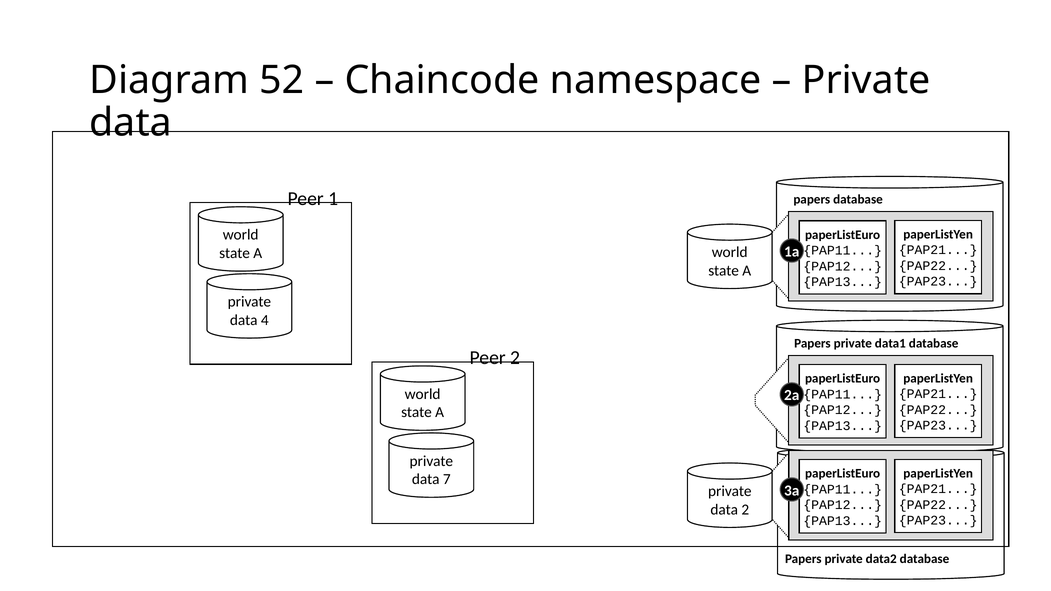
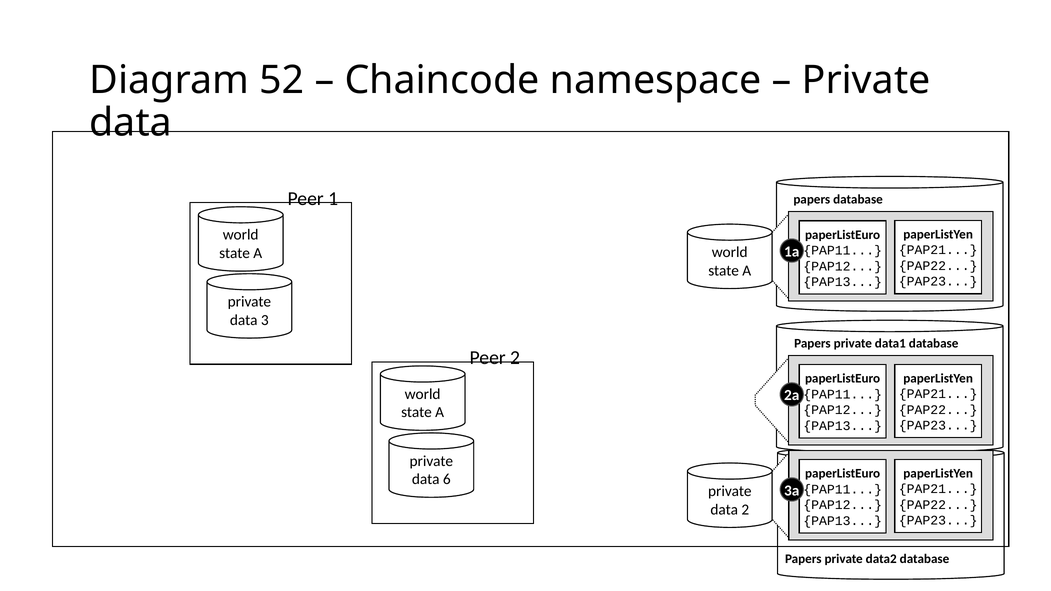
4: 4 -> 3
7: 7 -> 6
